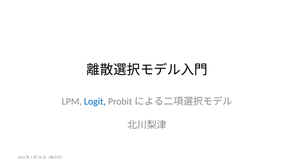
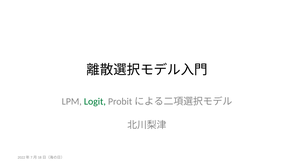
Logit colour: blue -> green
